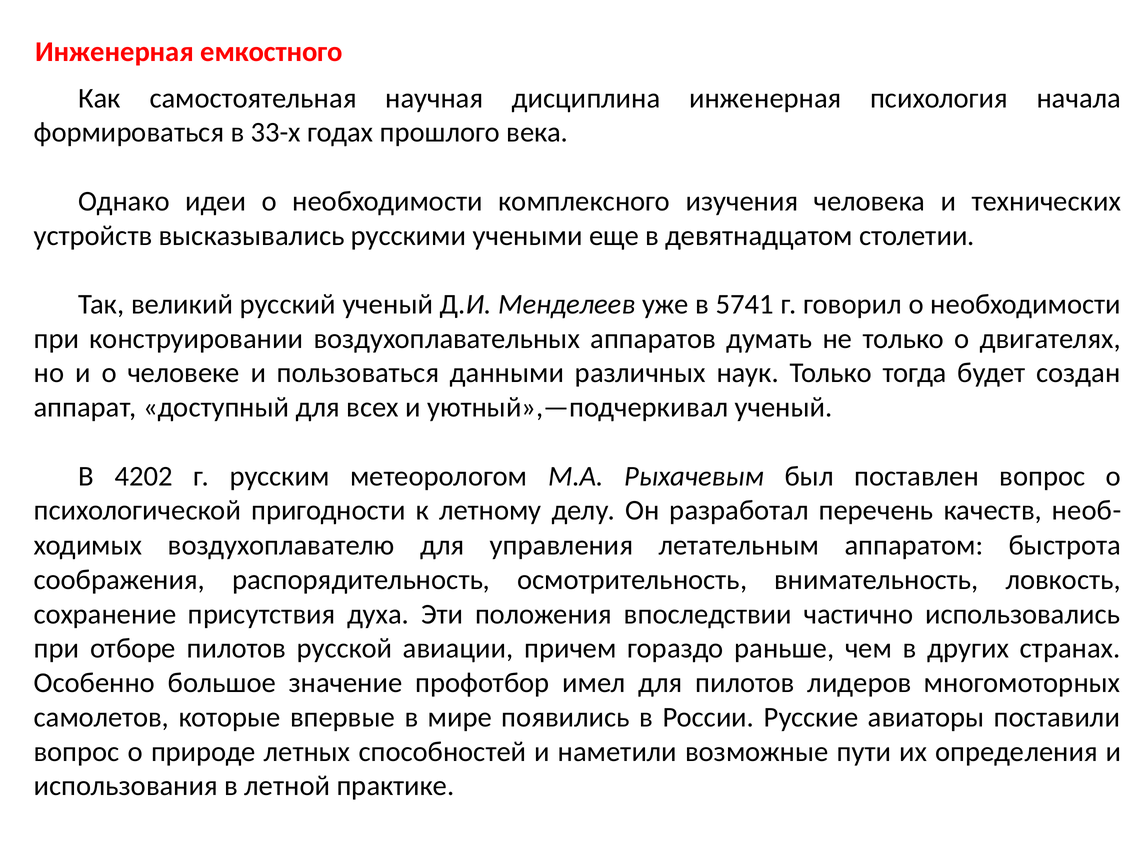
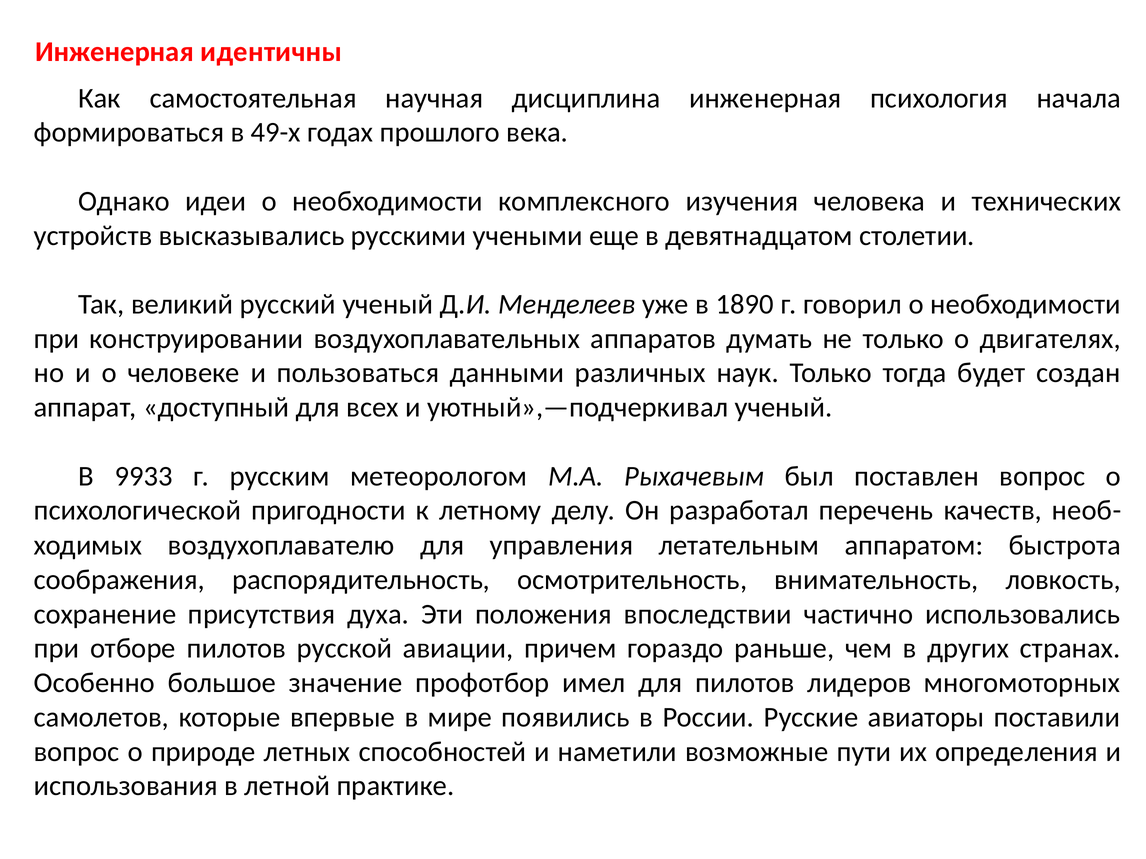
емкостного: емкостного -> идентичны
33-х: 33-х -> 49-х
5741: 5741 -> 1890
4202: 4202 -> 9933
